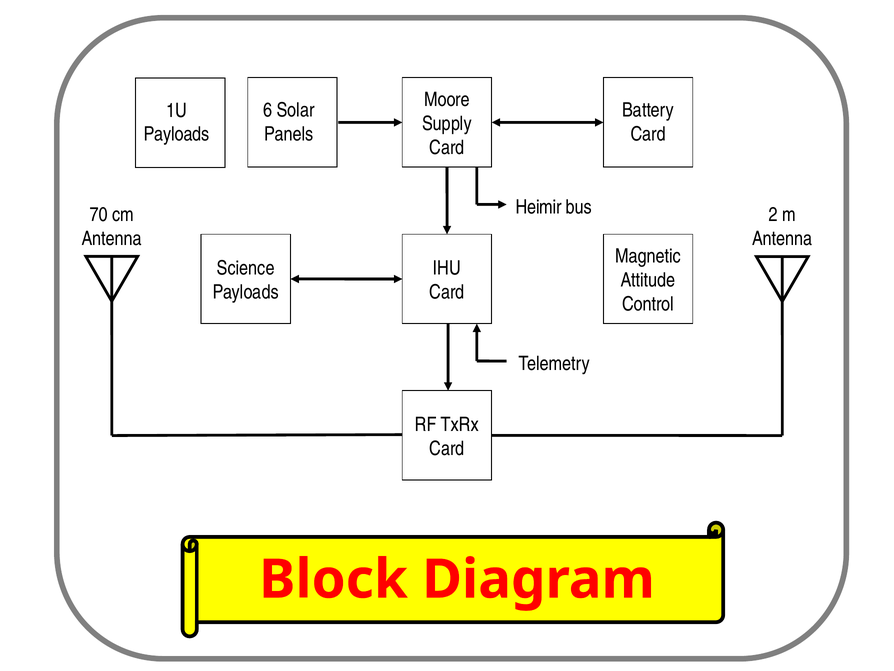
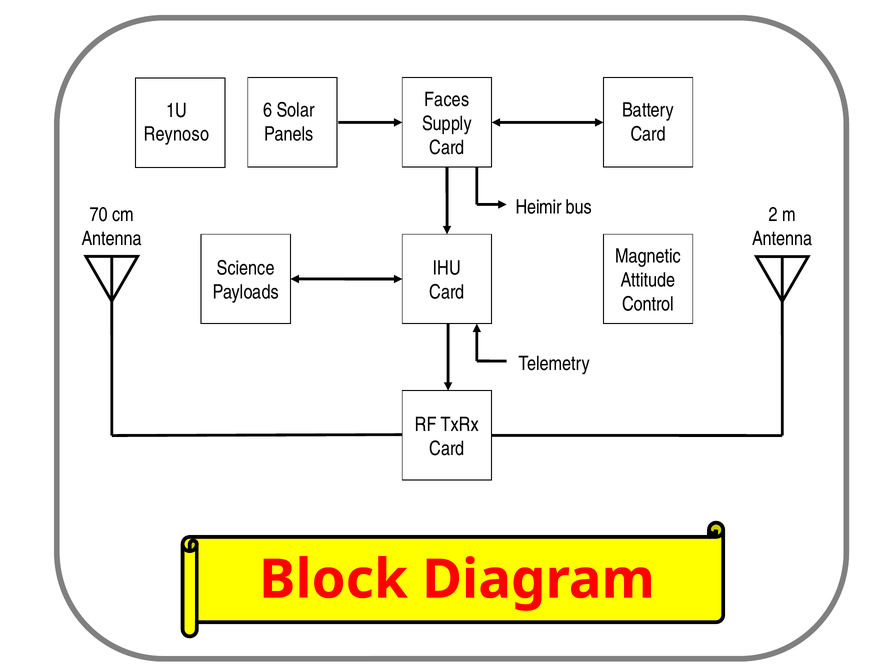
Moore: Moore -> Faces
Payloads at (177, 134): Payloads -> Reynoso
